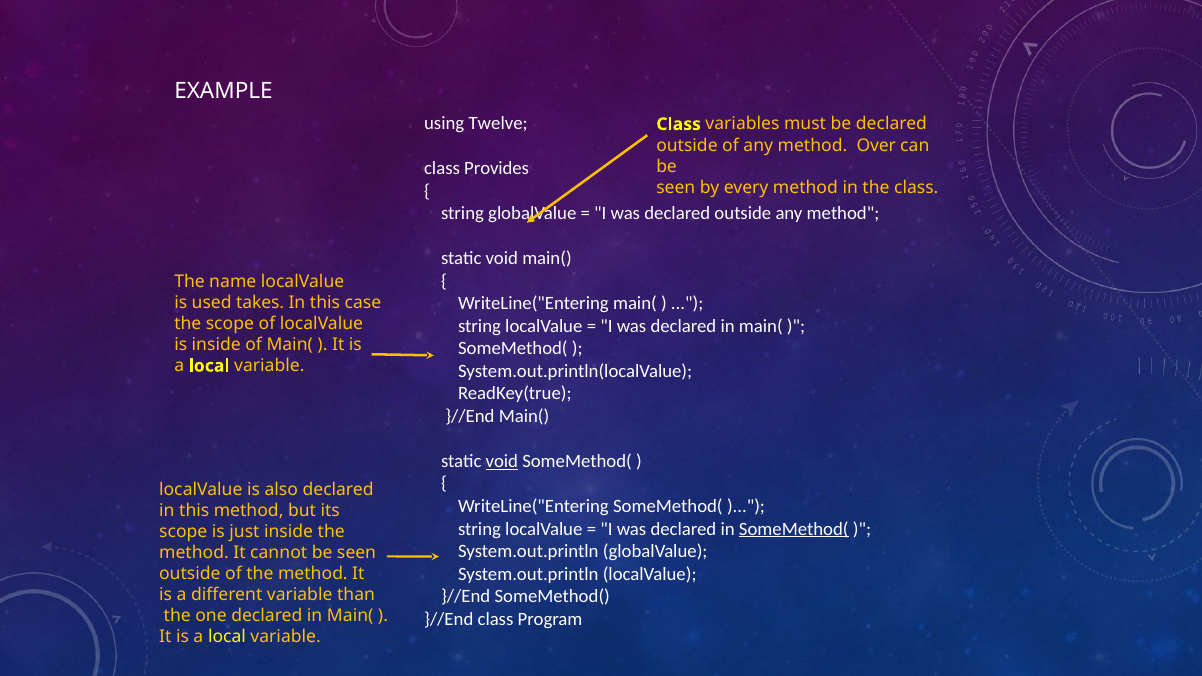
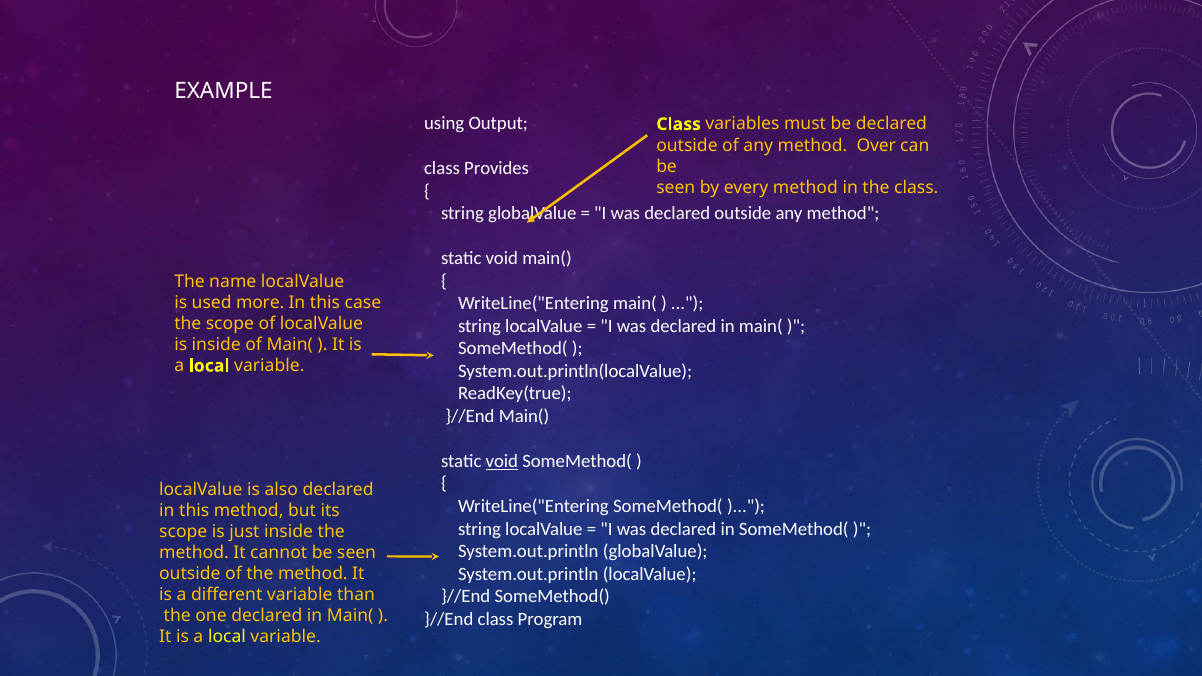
Twelve: Twelve -> Output
takes: takes -> more
SomeMethod( at (794, 529) underline: present -> none
